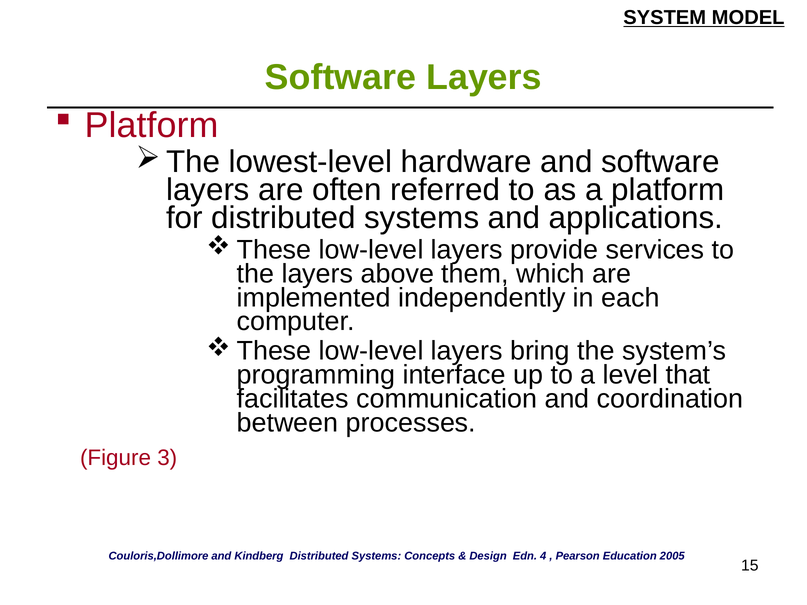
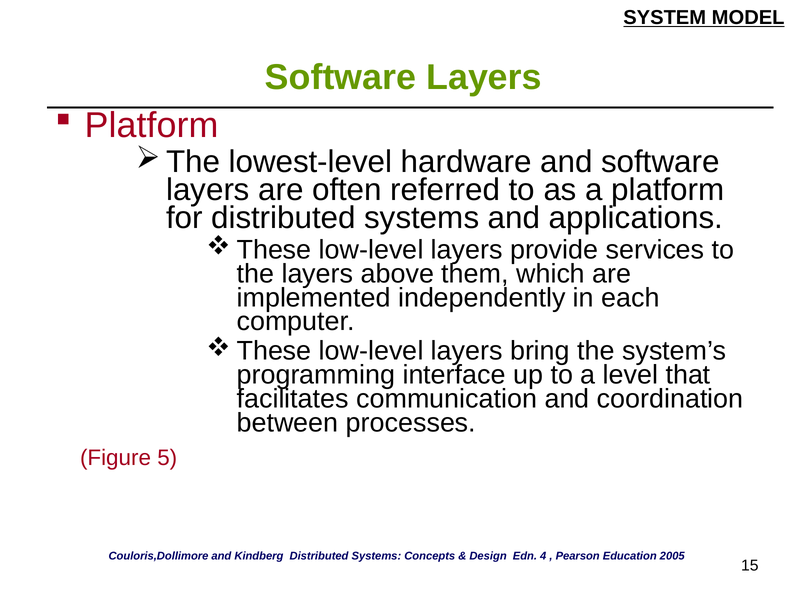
3: 3 -> 5
